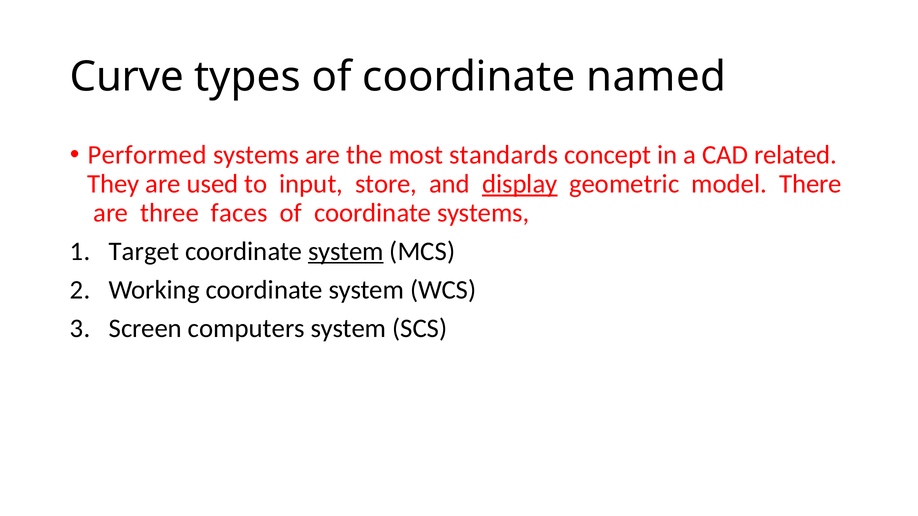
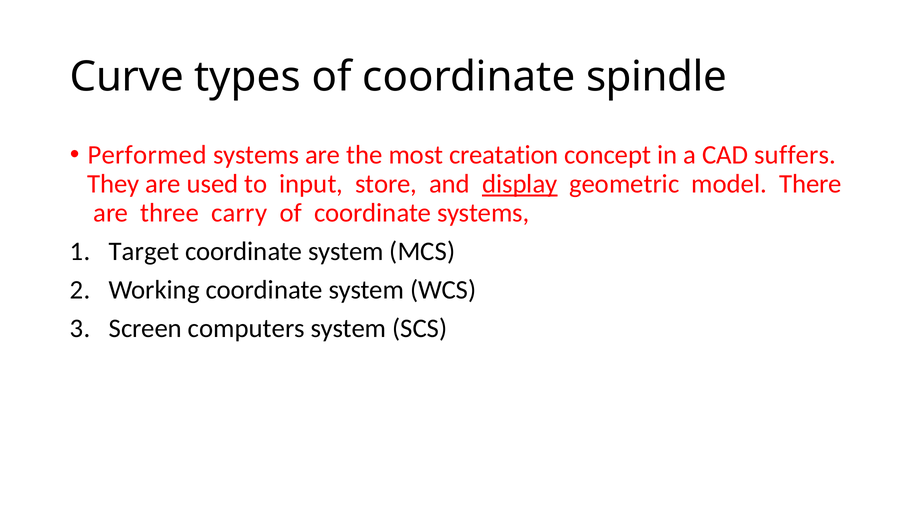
named: named -> spindle
standards: standards -> creatation
related: related -> suffers
faces: faces -> carry
system at (346, 252) underline: present -> none
